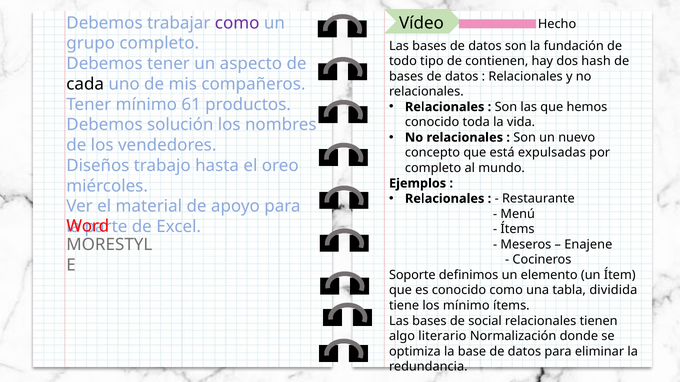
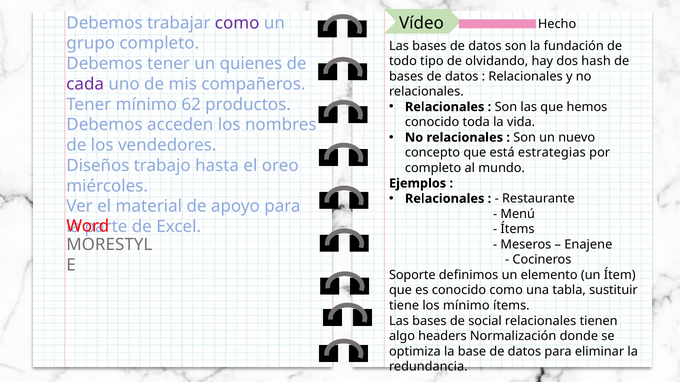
contienen: contienen -> olvidando
aspecto: aspecto -> quienes
cada colour: black -> purple
61: 61 -> 62
solución: solución -> acceden
expulsadas: expulsadas -> estrategias
dividida: dividida -> sustituir
literario: literario -> headers
